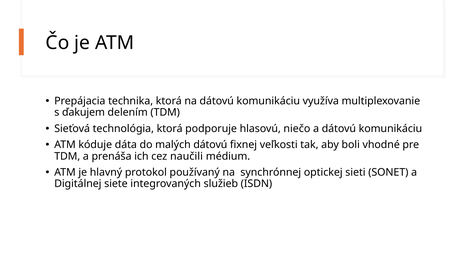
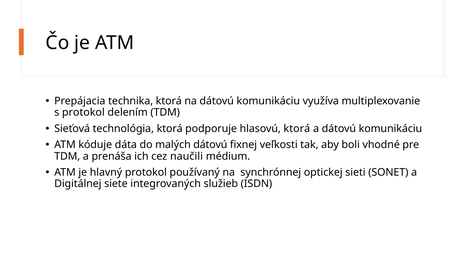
s ďakujem: ďakujem -> protokol
hlasovú niečo: niečo -> ktorá
